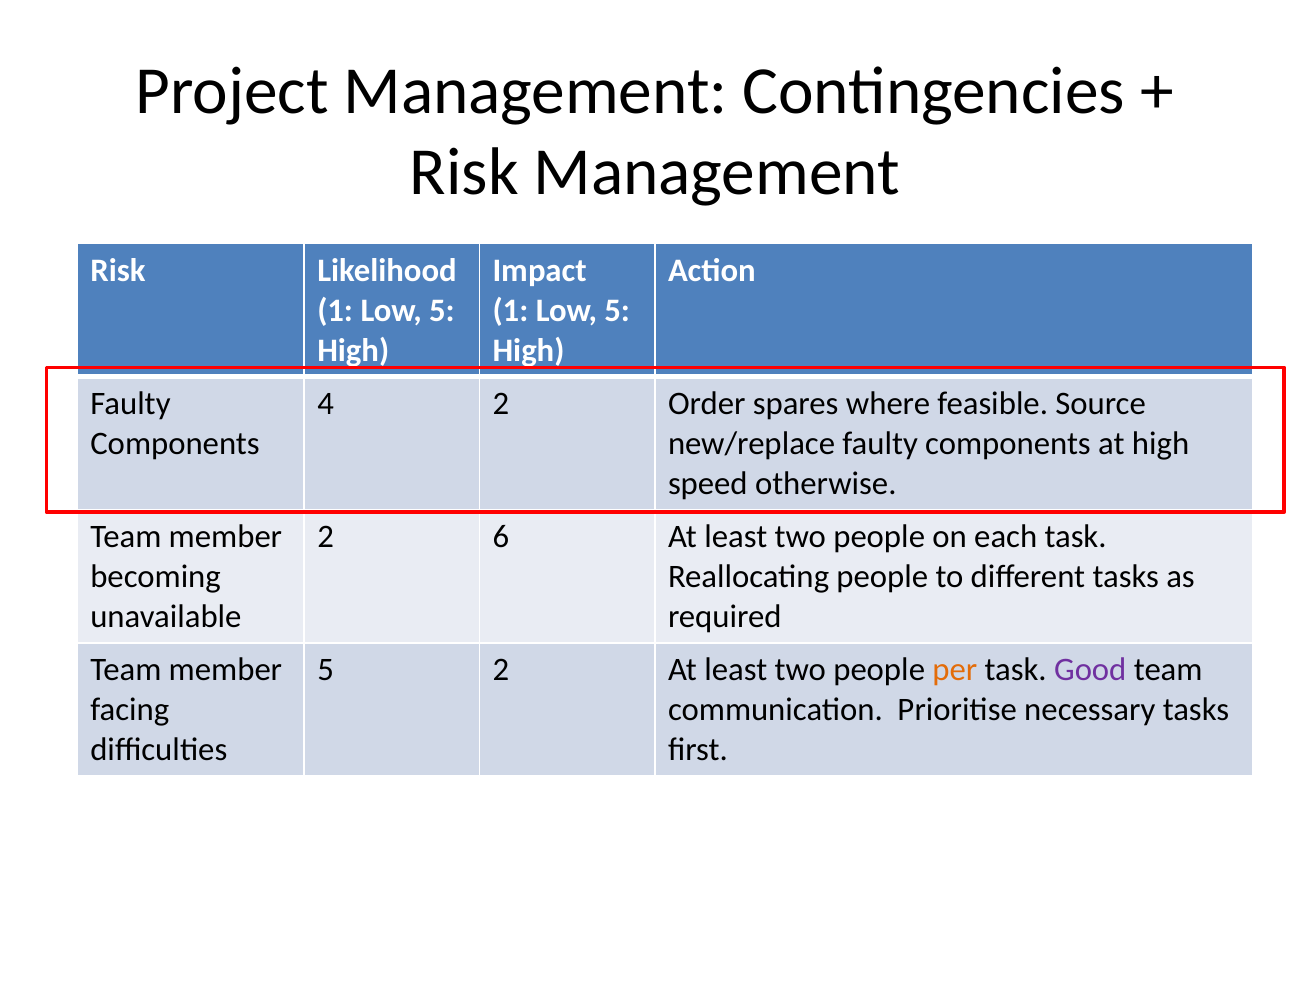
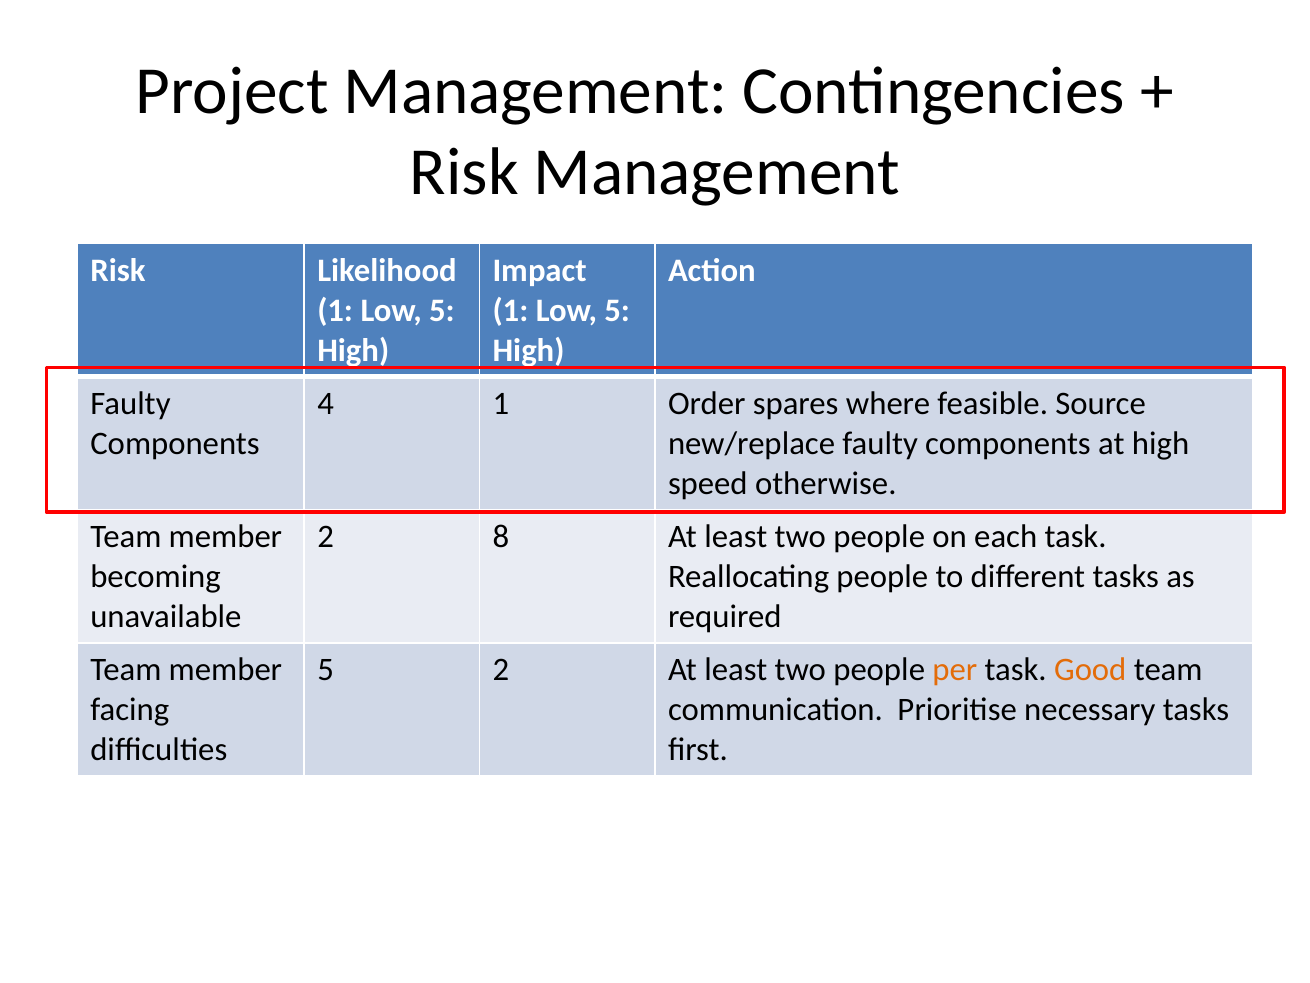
4 2: 2 -> 1
6: 6 -> 8
Good colour: purple -> orange
